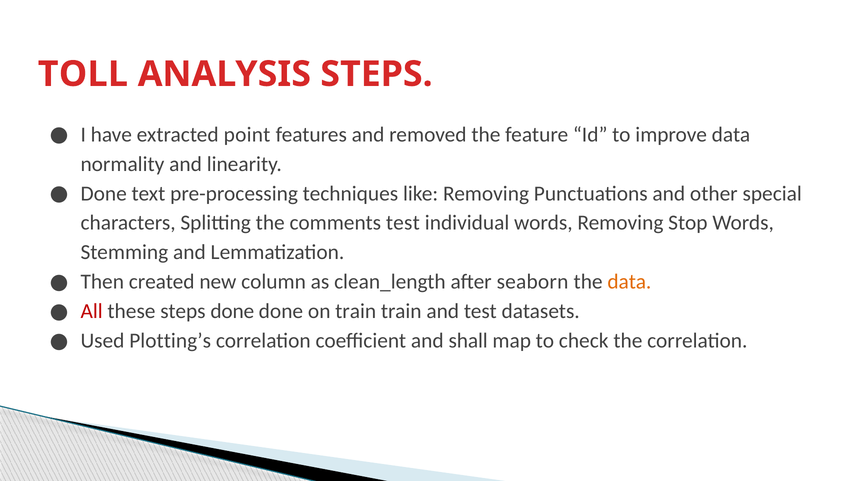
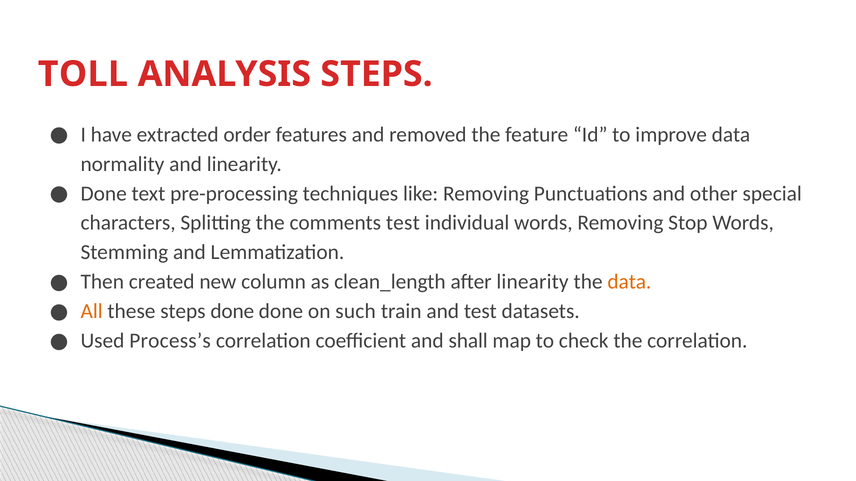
point: point -> order
after seaborn: seaborn -> linearity
All colour: red -> orange
on train: train -> such
Plotting’s: Plotting’s -> Process’s
